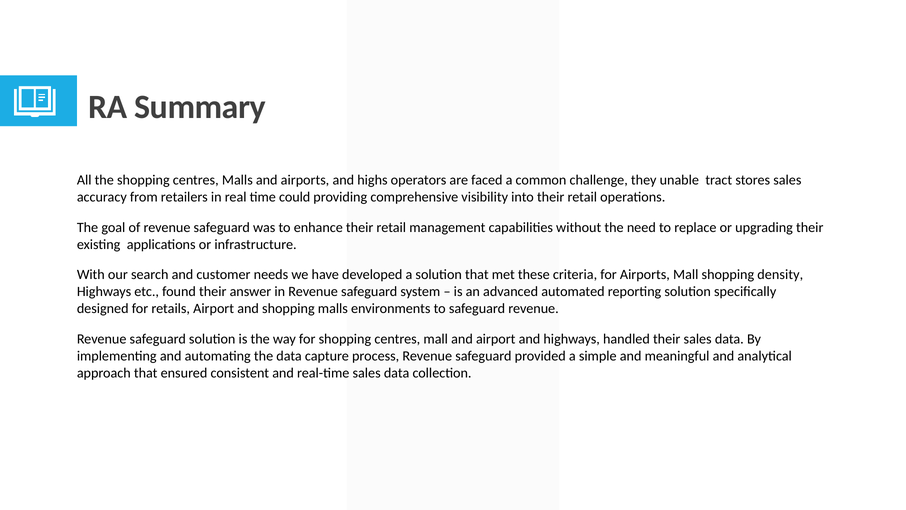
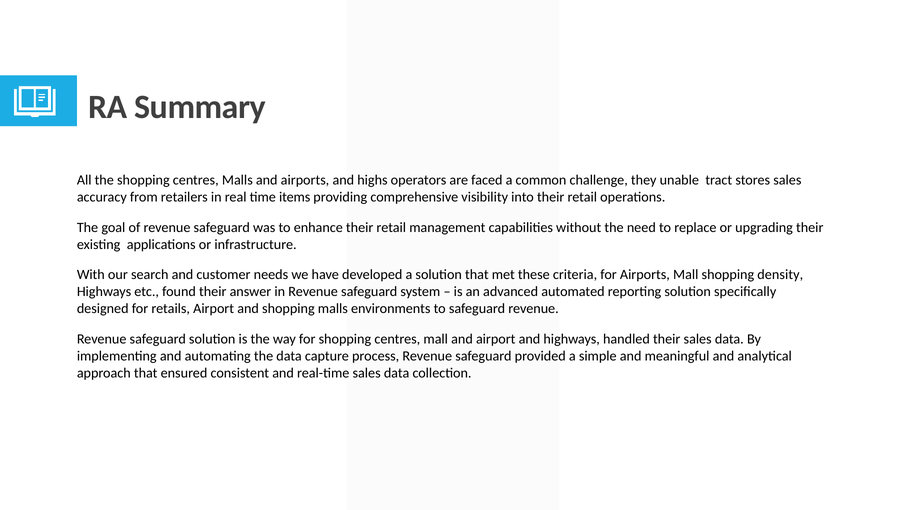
could: could -> items
